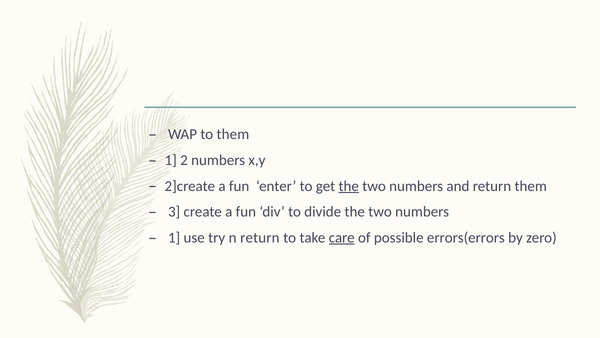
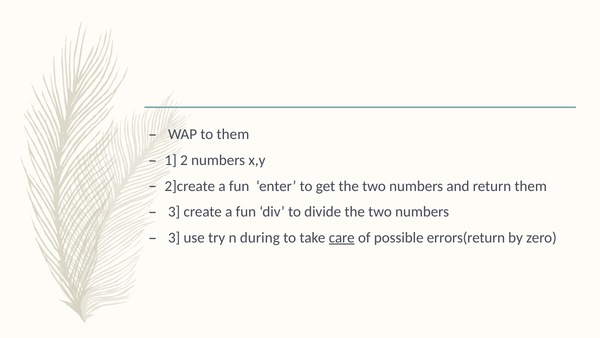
the at (349, 186) underline: present -> none
1 at (174, 237): 1 -> 3
n return: return -> during
errors(errors: errors(errors -> errors(return
